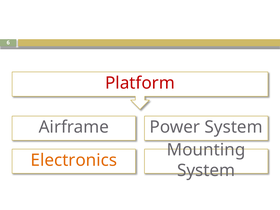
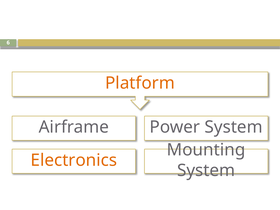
Platform colour: red -> orange
